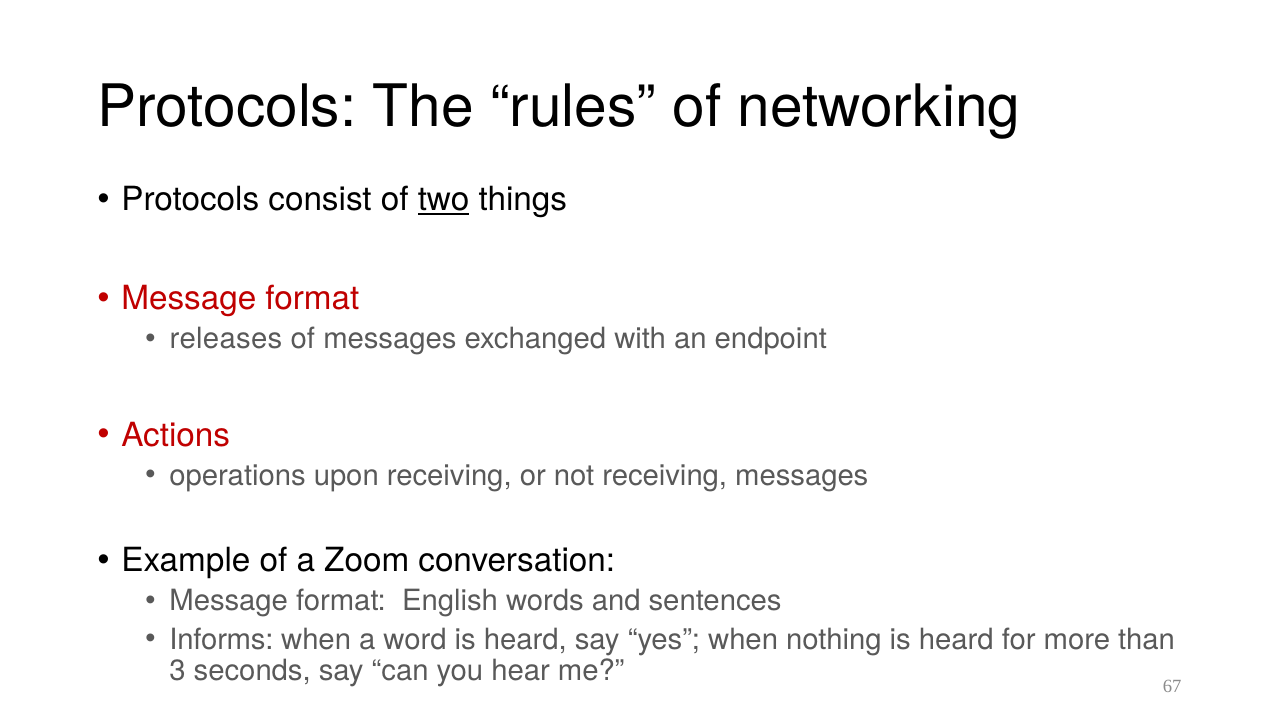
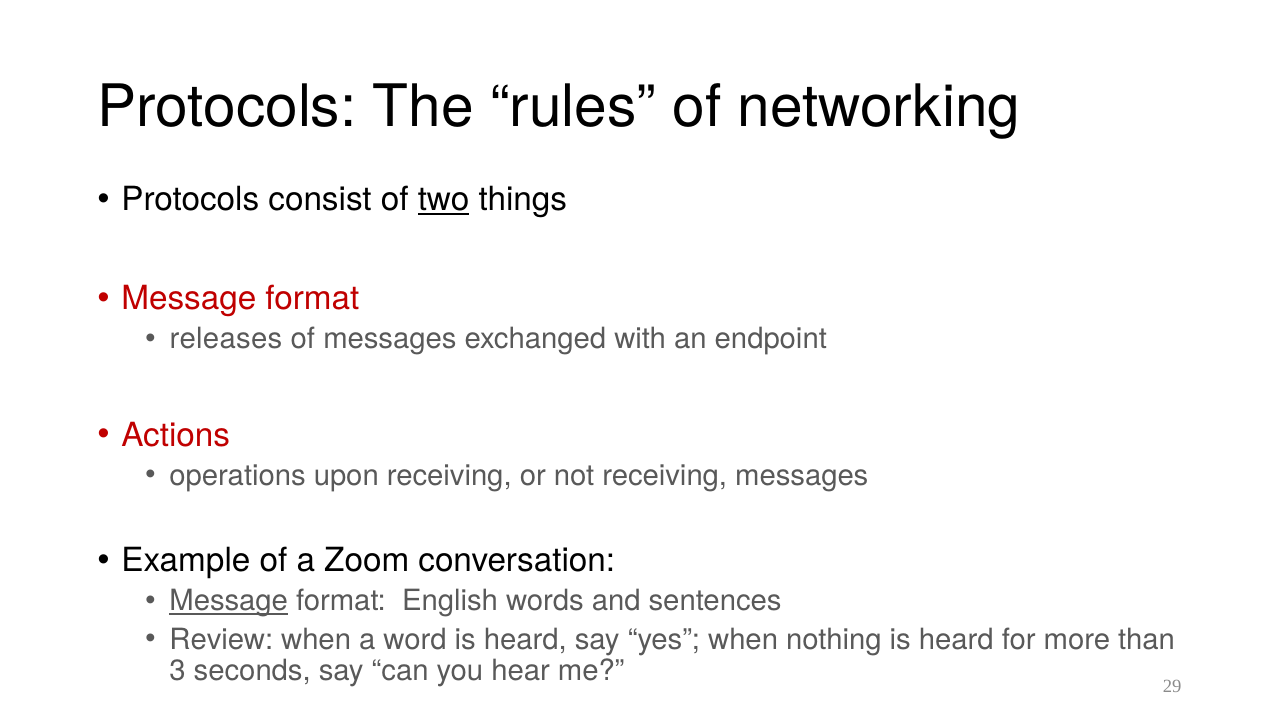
Message at (229, 602) underline: none -> present
Informs: Informs -> Review
67: 67 -> 29
